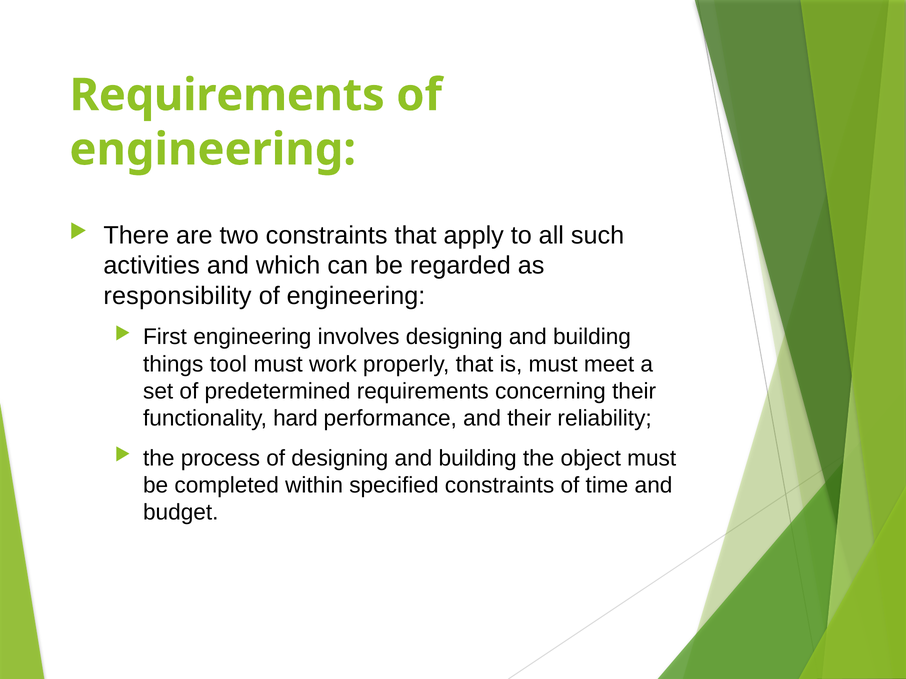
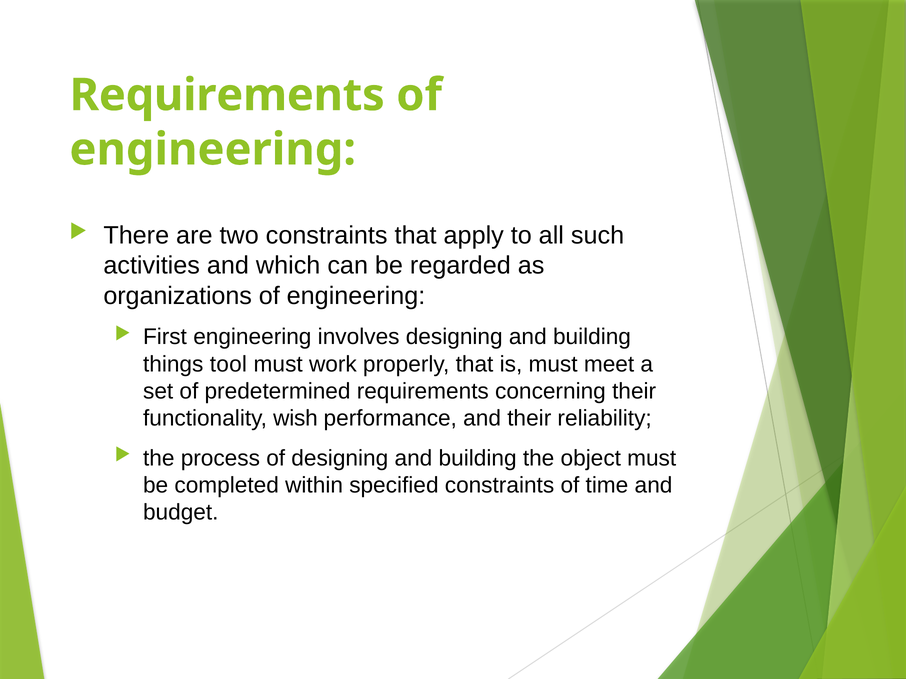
responsibility: responsibility -> organizations
hard: hard -> wish
